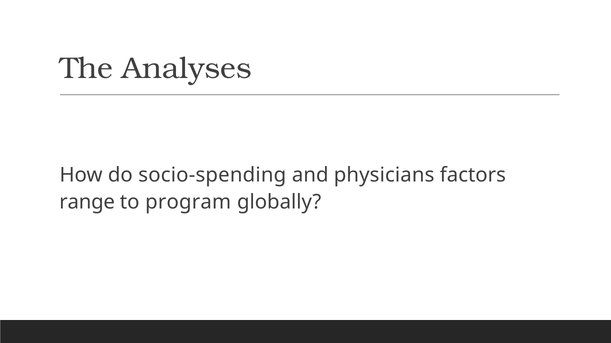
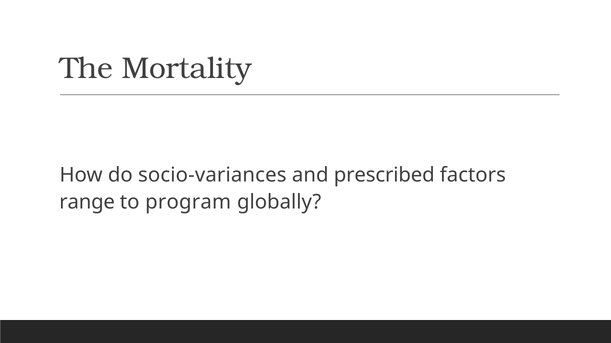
Analyses: Analyses -> Mortality
socio-spending: socio-spending -> socio-variances
physicians: physicians -> prescribed
